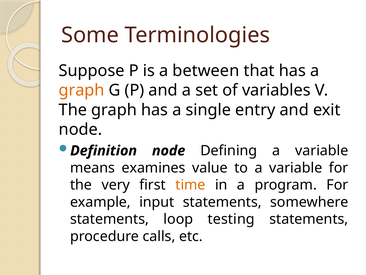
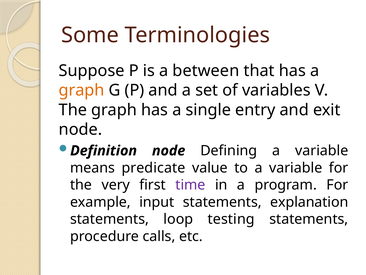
examines: examines -> predicate
time colour: orange -> purple
somewhere: somewhere -> explanation
